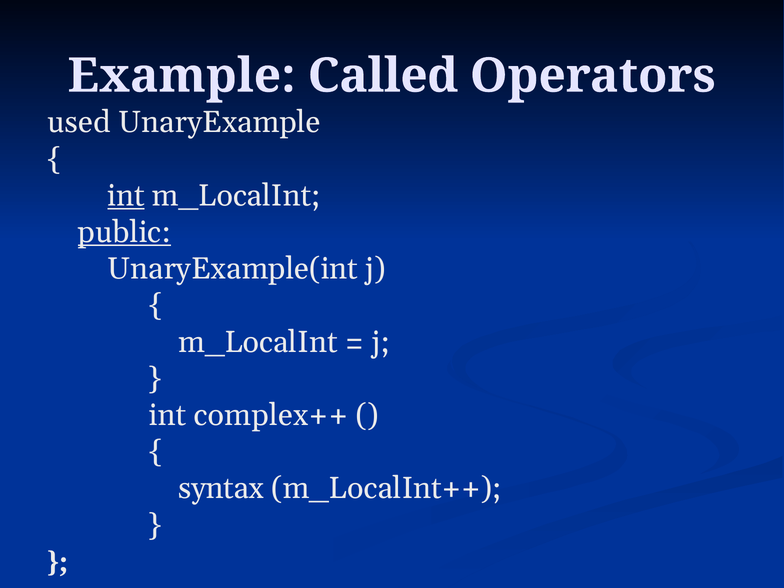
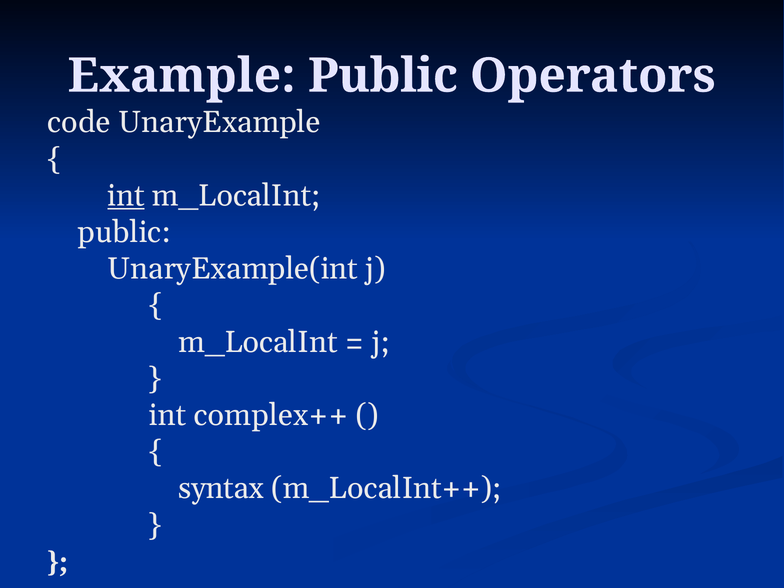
Example Called: Called -> Public
used: used -> code
public at (124, 232) underline: present -> none
